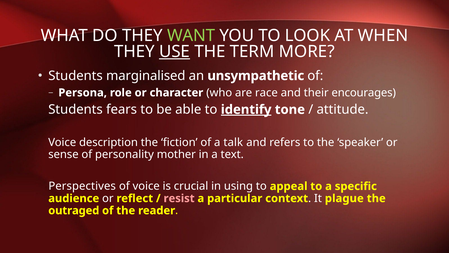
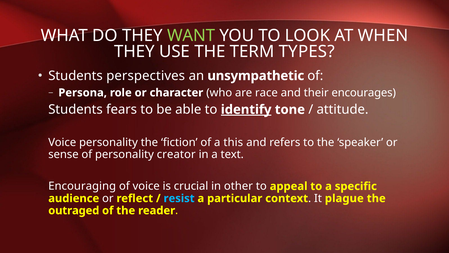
USE underline: present -> none
MORE: MORE -> TYPES
marginalised: marginalised -> perspectives
Voice description: description -> personality
talk: talk -> this
mother: mother -> creator
Perspectives: Perspectives -> Encouraging
using: using -> other
resist colour: pink -> light blue
